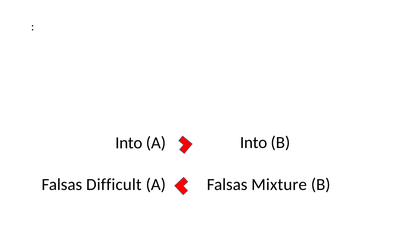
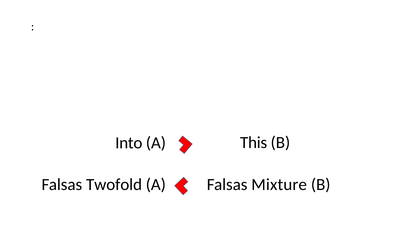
A Into: Into -> This
Difficult: Difficult -> Twofold
